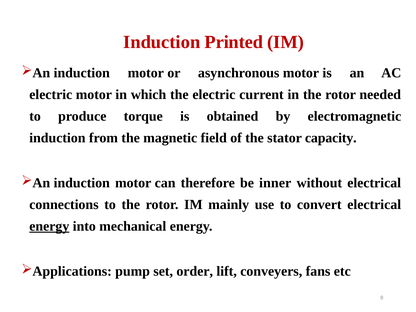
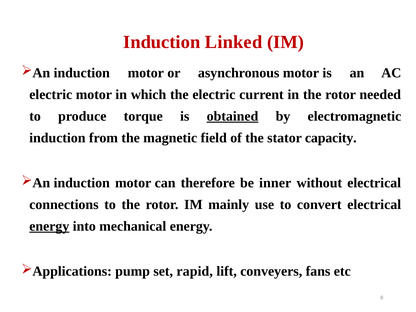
Printed: Printed -> Linked
obtained underline: none -> present
order: order -> rapid
